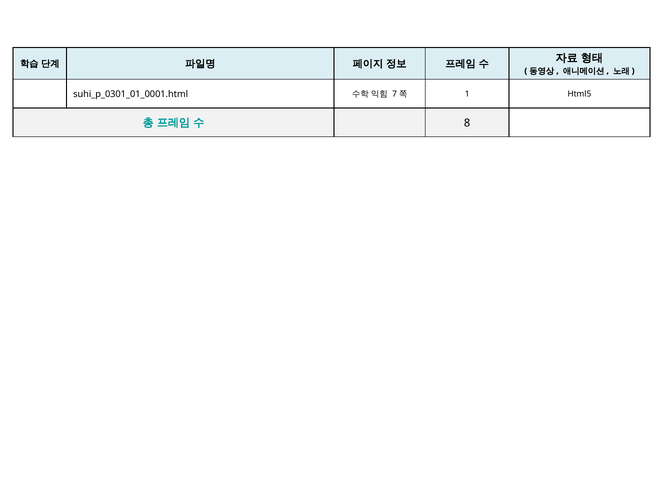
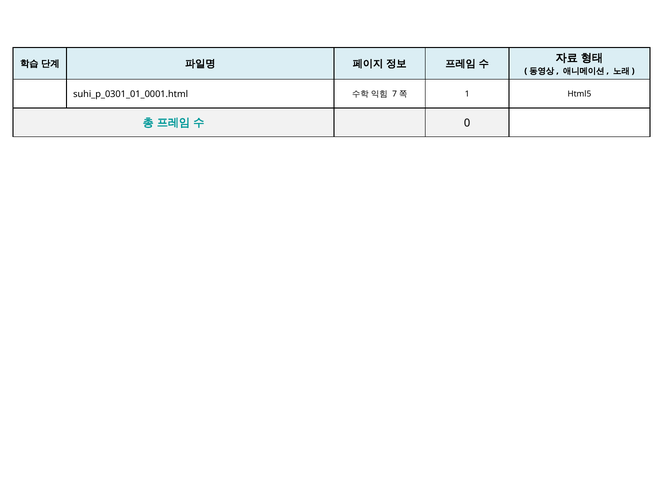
8: 8 -> 0
